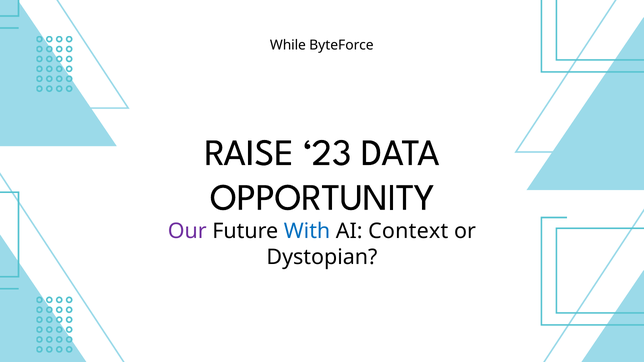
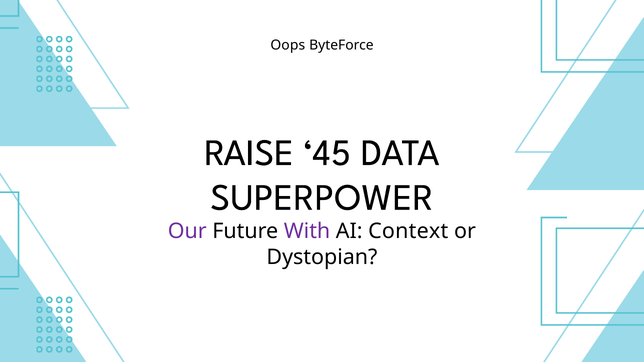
While: While -> Oops
23: 23 -> 45
OPPORTUNITY: OPPORTUNITY -> SUPERPOWER
With colour: blue -> purple
